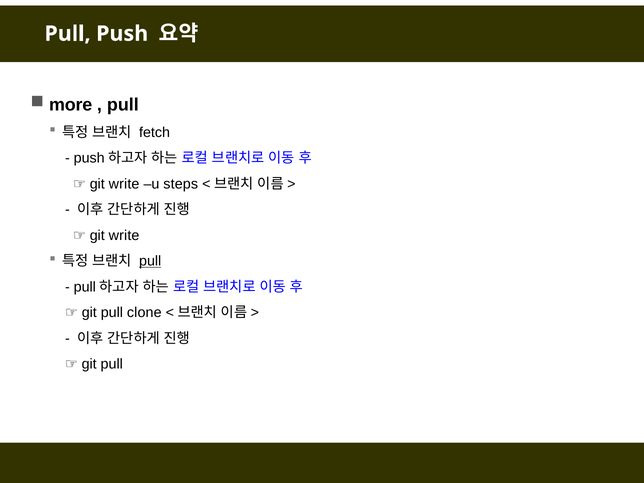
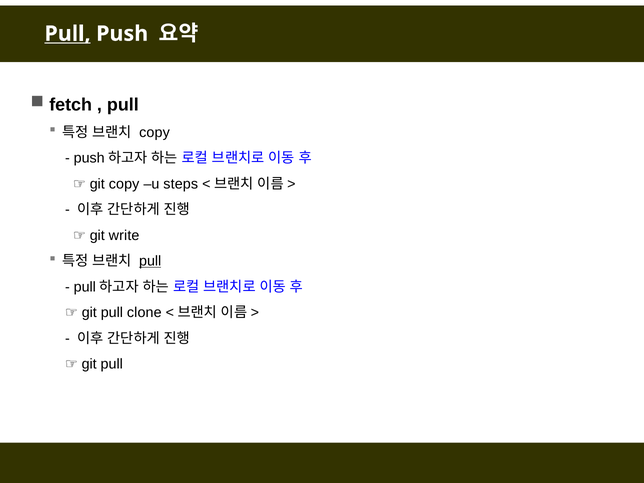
Pull at (68, 34) underline: none -> present
more: more -> fetch
fetch at (155, 132): fetch -> copy
write at (124, 184): write -> copy
